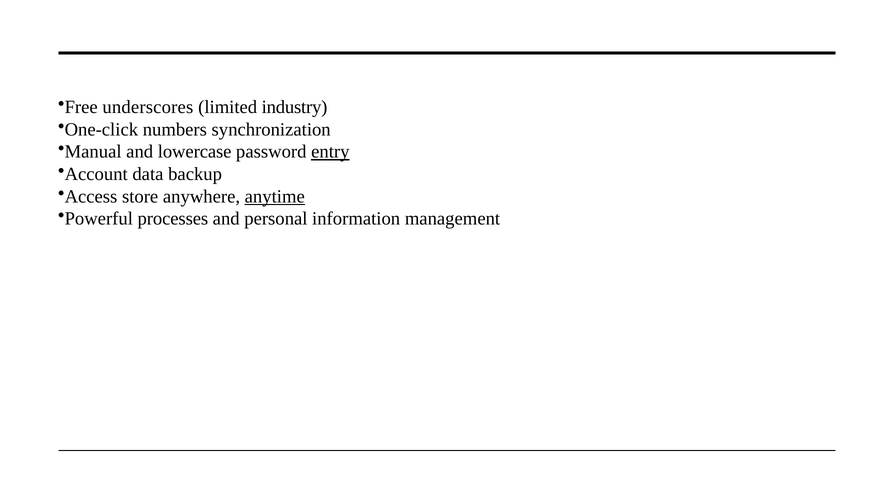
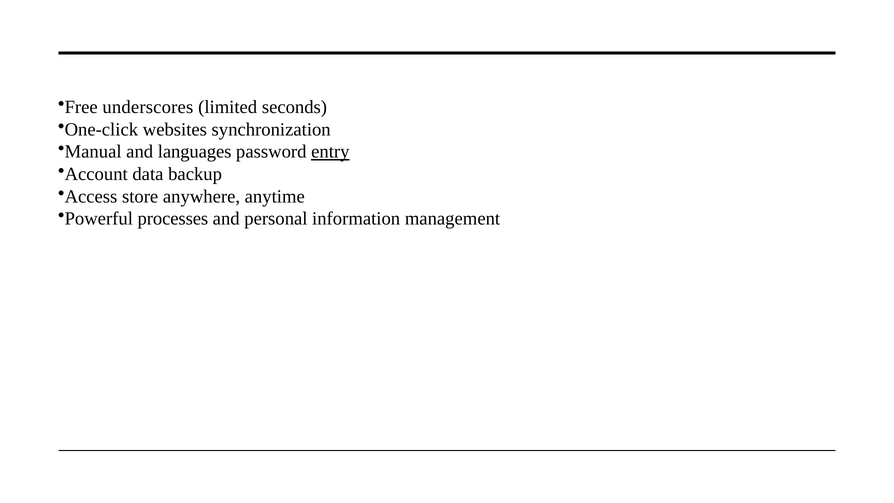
industry: industry -> seconds
numbers: numbers -> websites
lowercase: lowercase -> languages
anytime underline: present -> none
